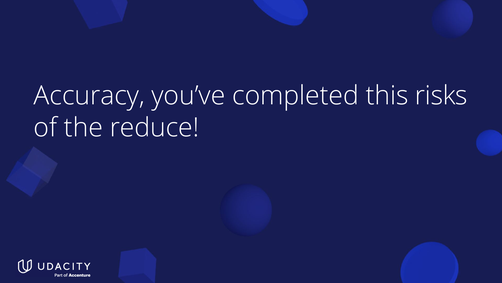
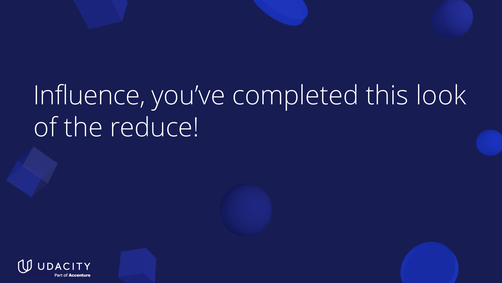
Accuracy: Accuracy -> Influence
risks: risks -> look
